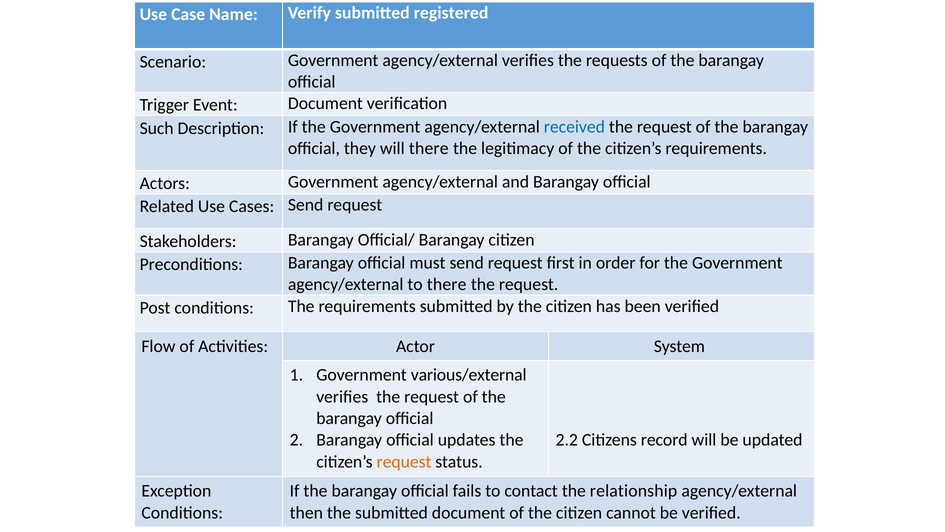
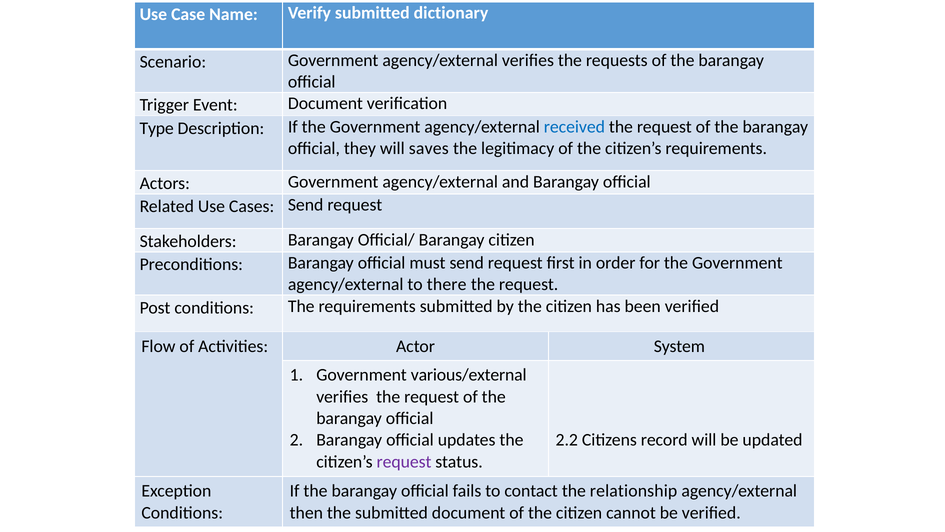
registered: registered -> dictionary
Such: Such -> Type
will there: there -> saves
request at (404, 461) colour: orange -> purple
